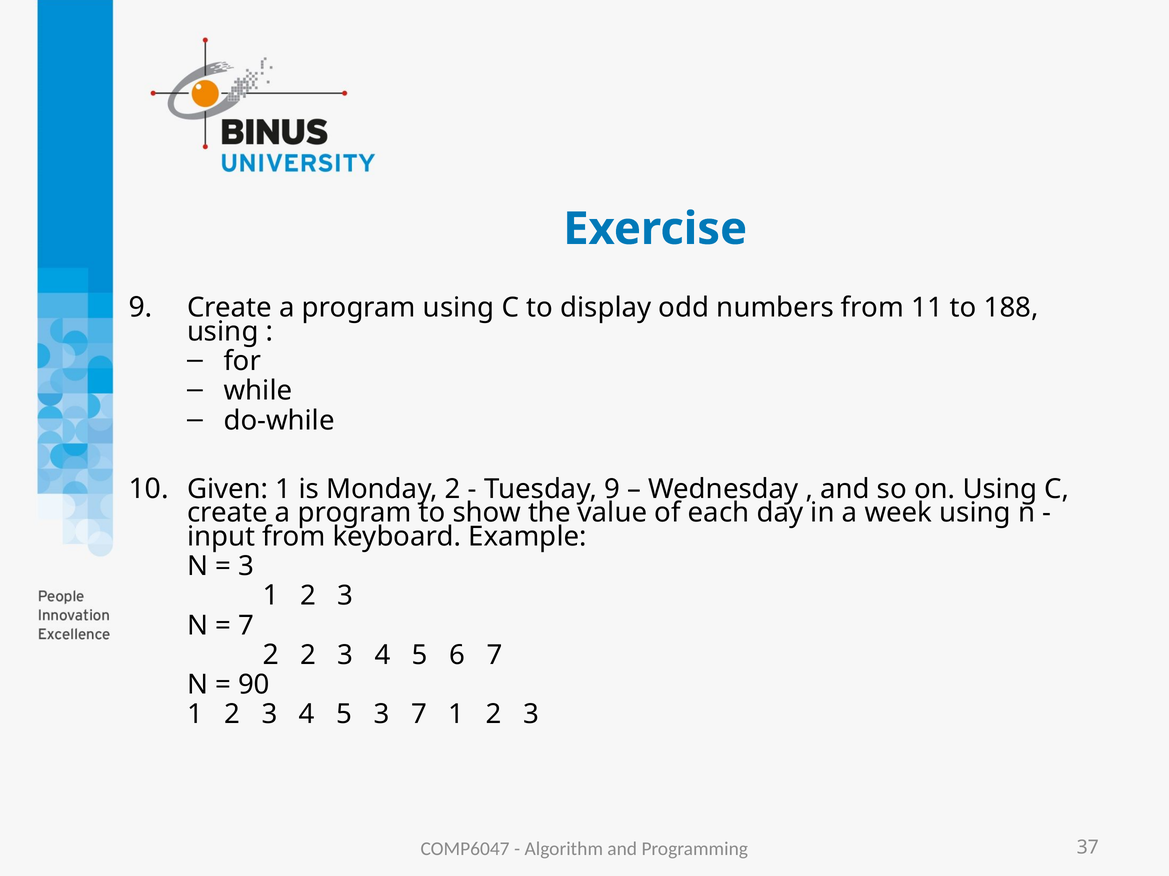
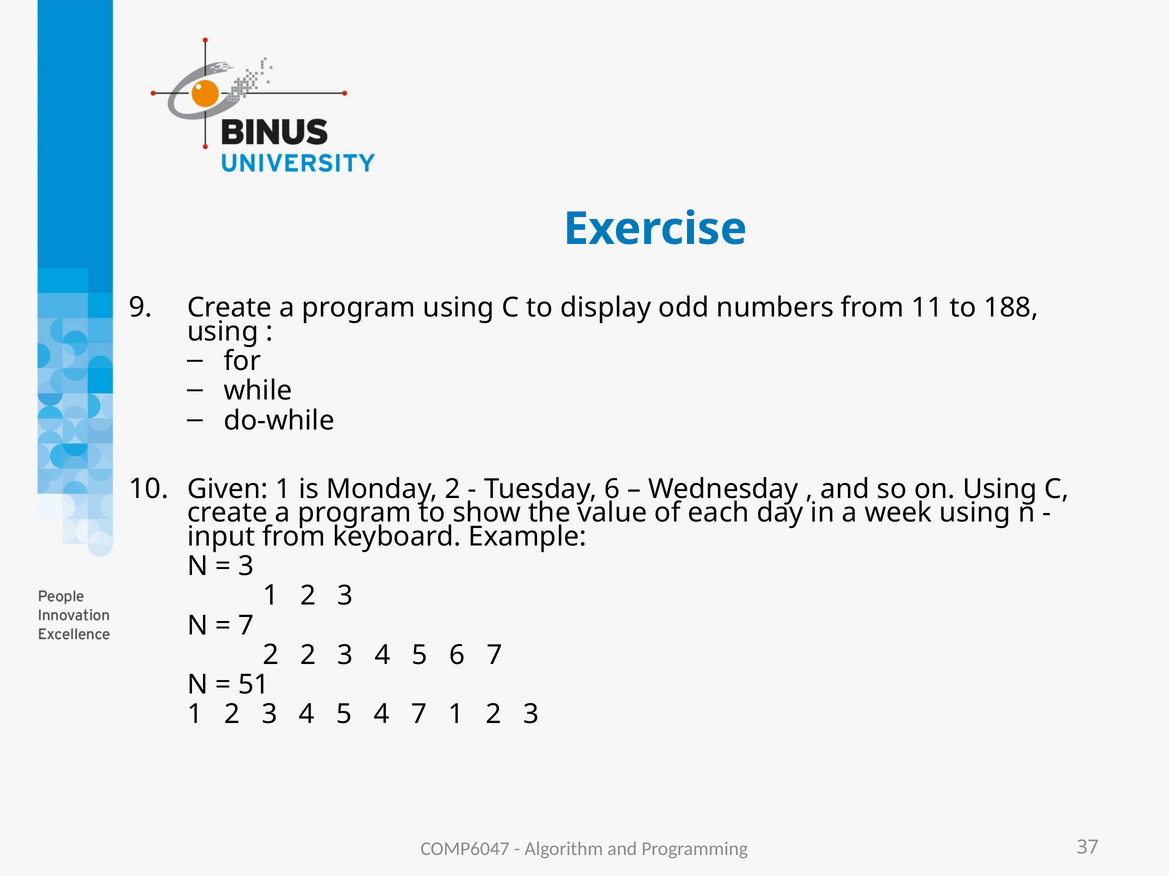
Tuesday 9: 9 -> 6
90: 90 -> 51
5 3: 3 -> 4
